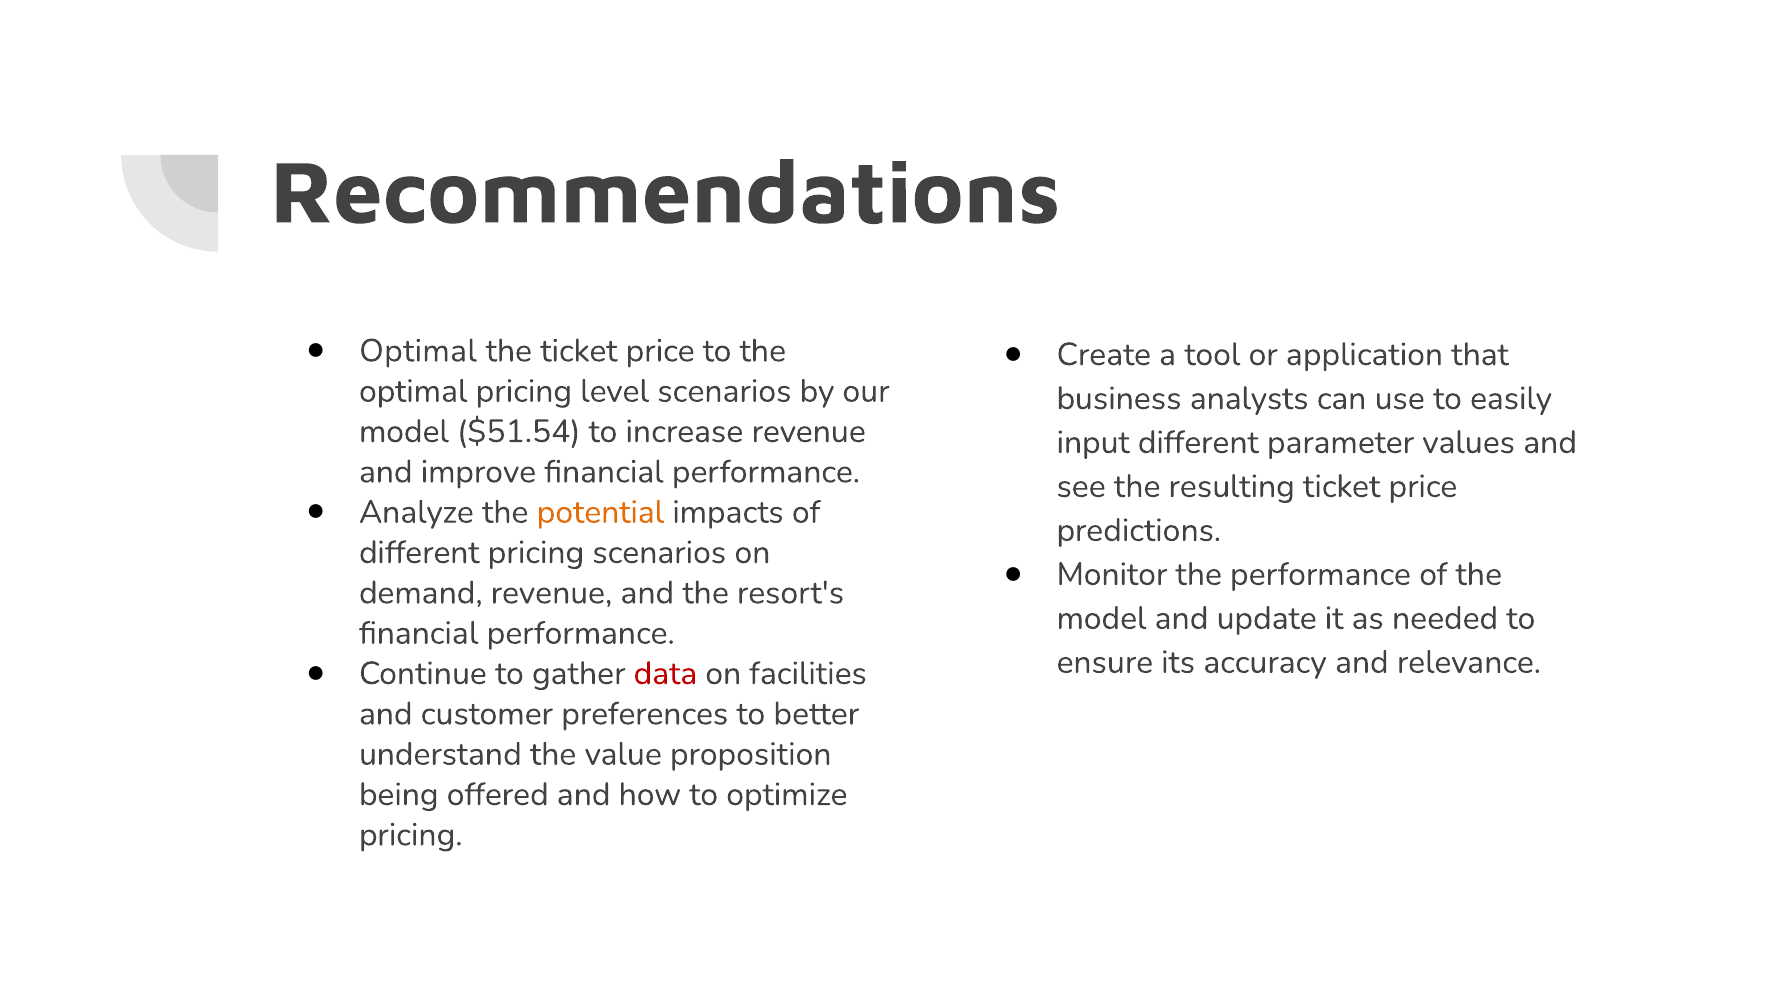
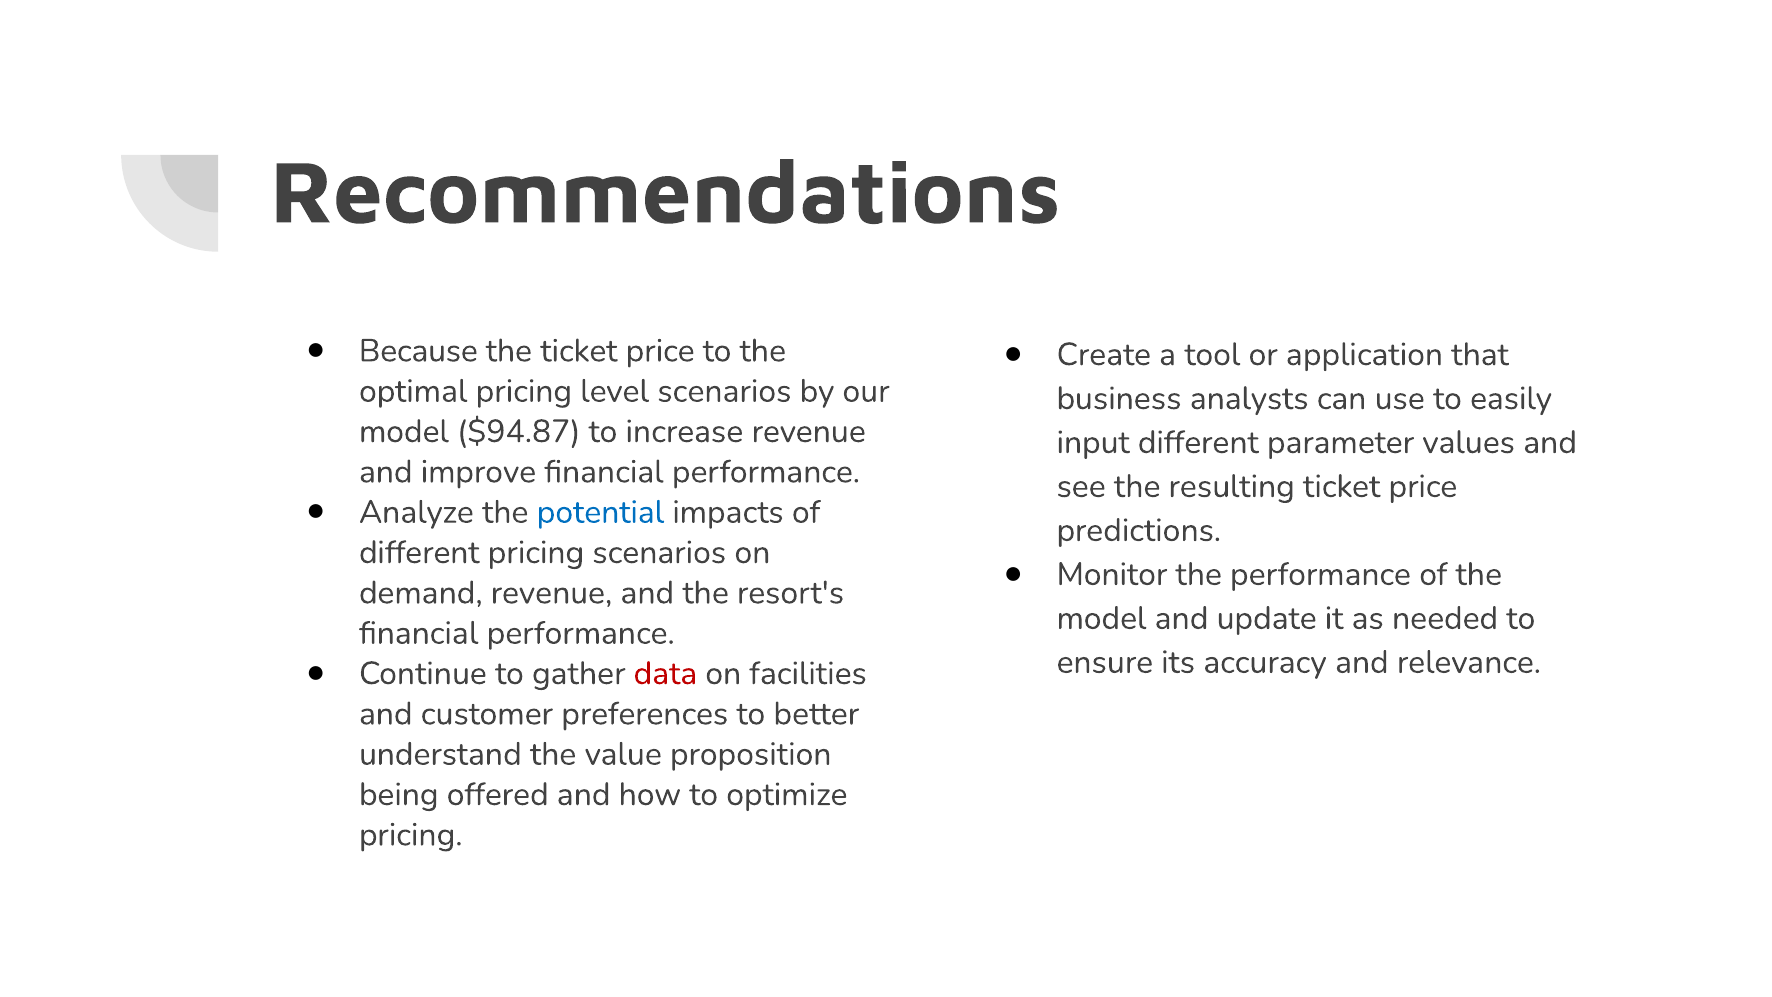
Optimal at (418, 351): Optimal -> Because
$51.54: $51.54 -> $94.87
potential colour: orange -> blue
